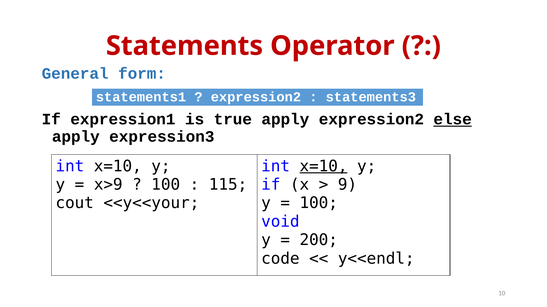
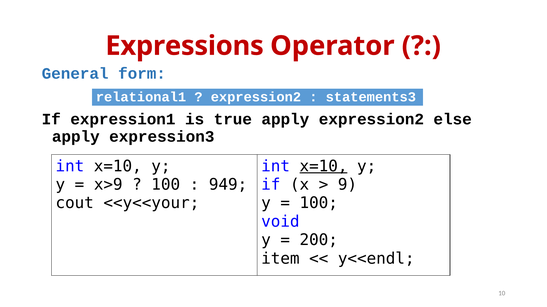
Statements: Statements -> Expressions
statements1: statements1 -> relational1
else underline: present -> none
115: 115 -> 949
code: code -> item
